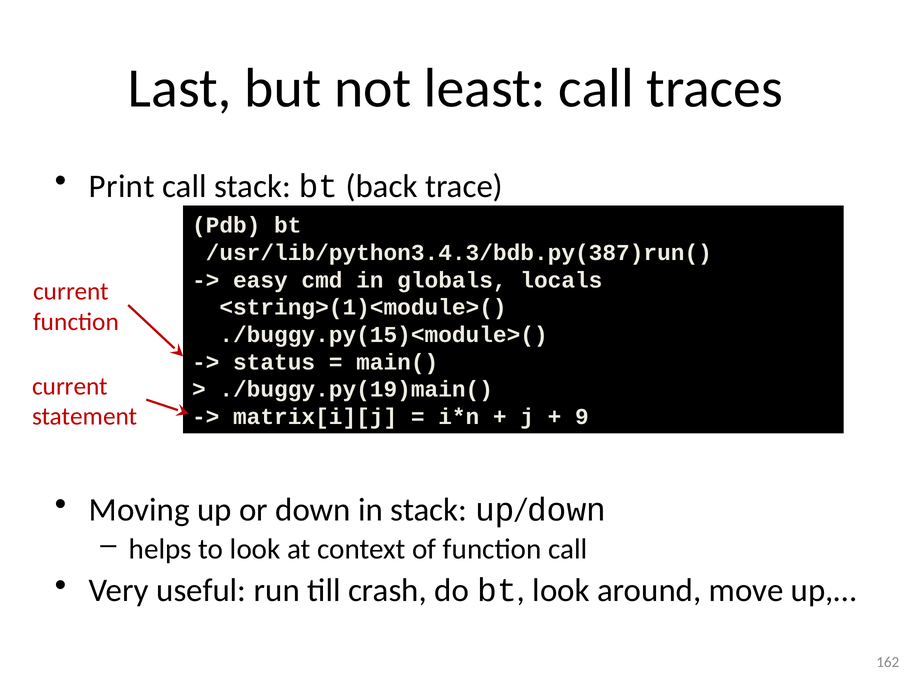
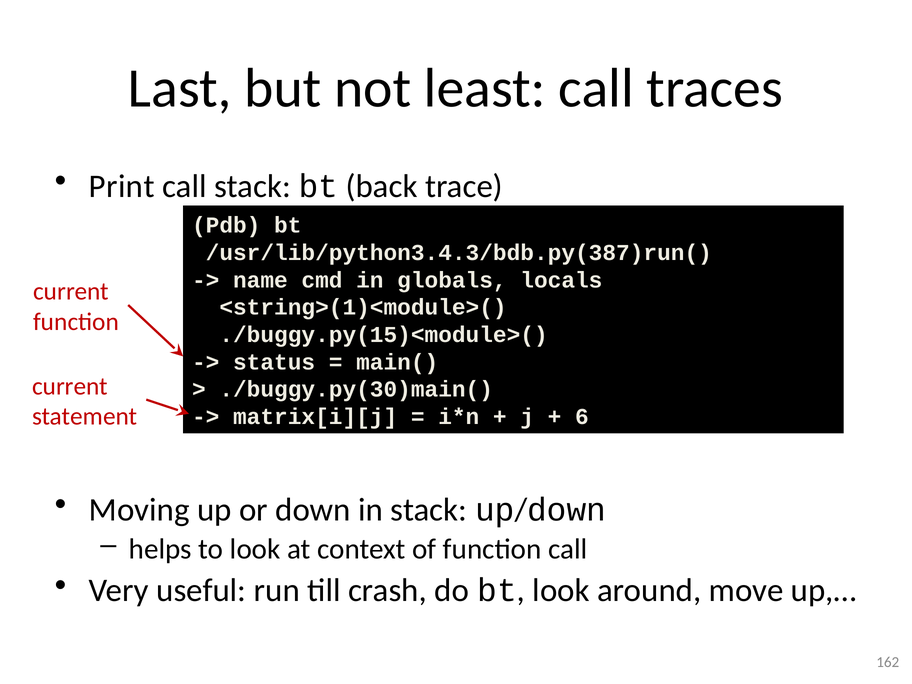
easy: easy -> name
./buggy.py(19)main(: ./buggy.py(19)main( -> ./buggy.py(30)main(
9: 9 -> 6
